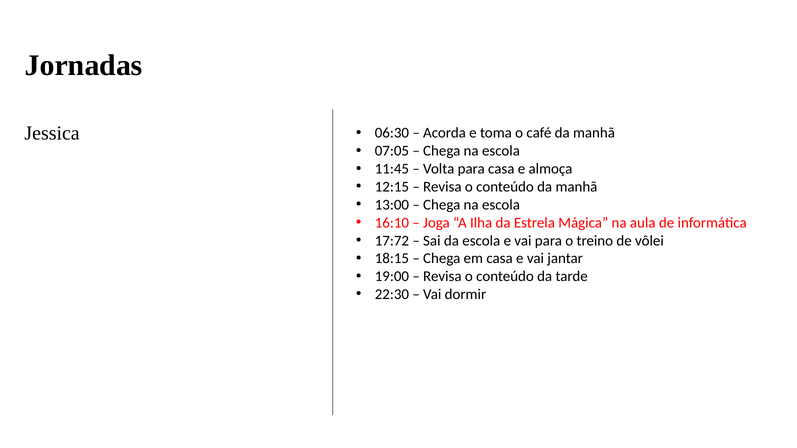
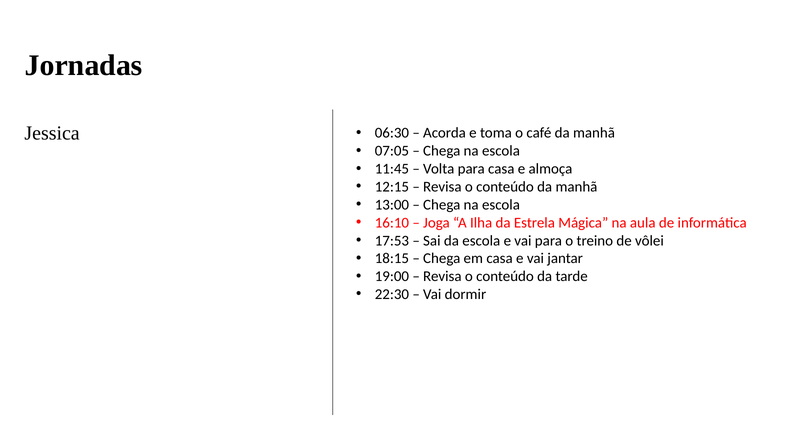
17:72: 17:72 -> 17:53
